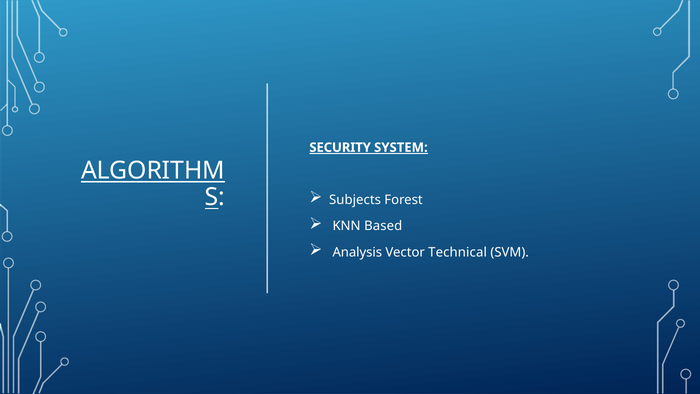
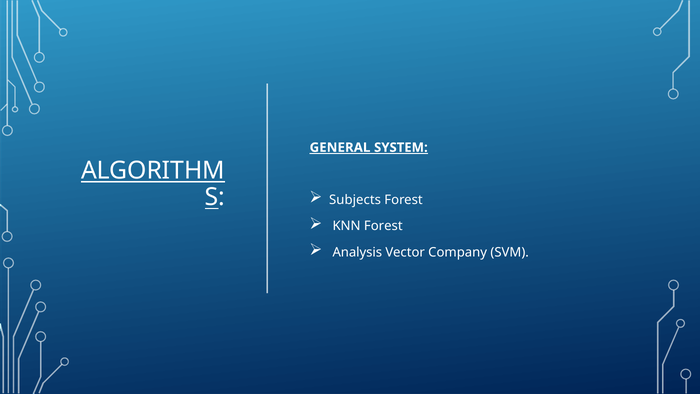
SECURITY: SECURITY -> GENERAL
KNN Based: Based -> Forest
Technical: Technical -> Company
